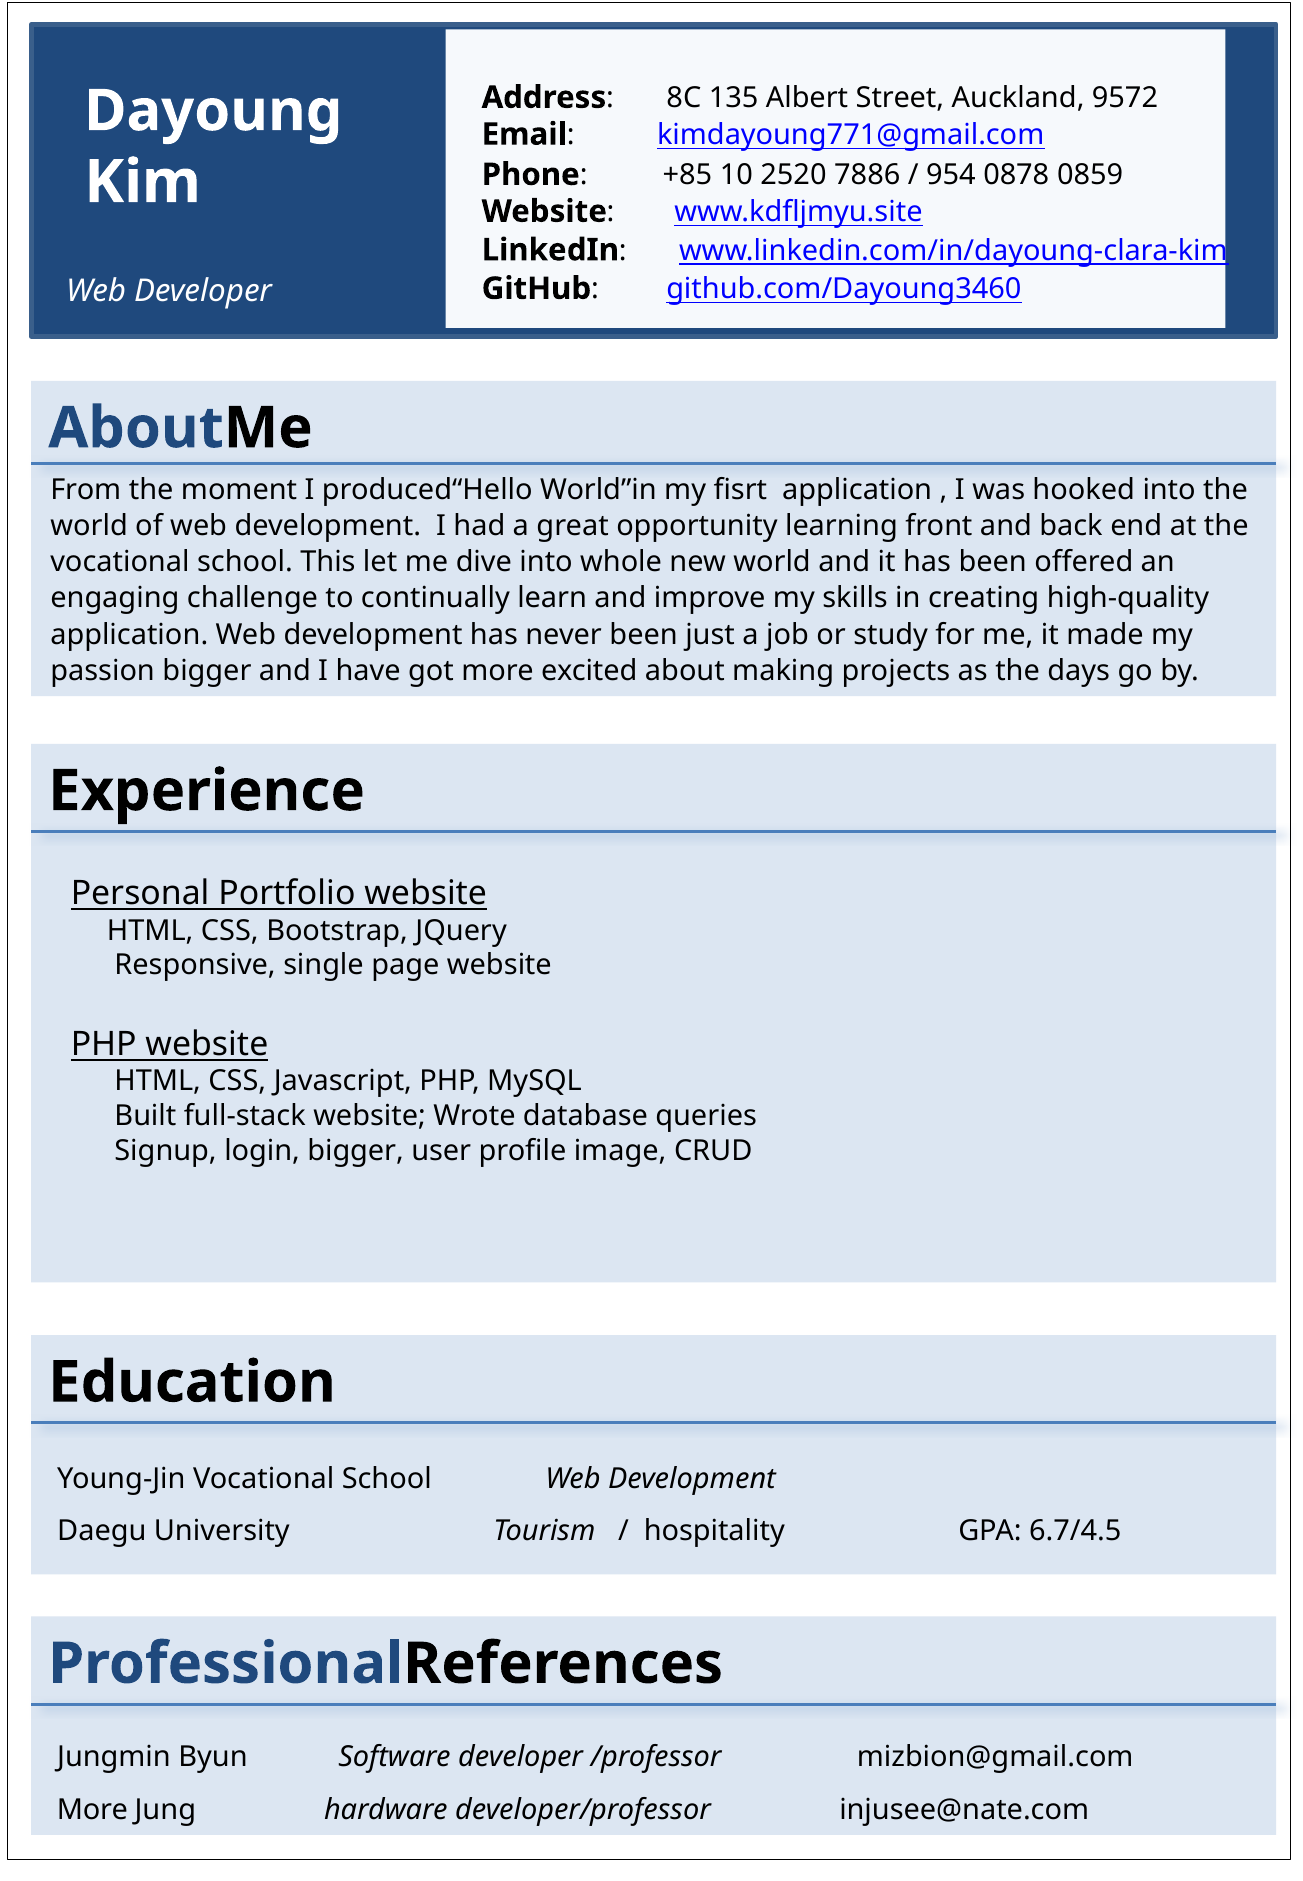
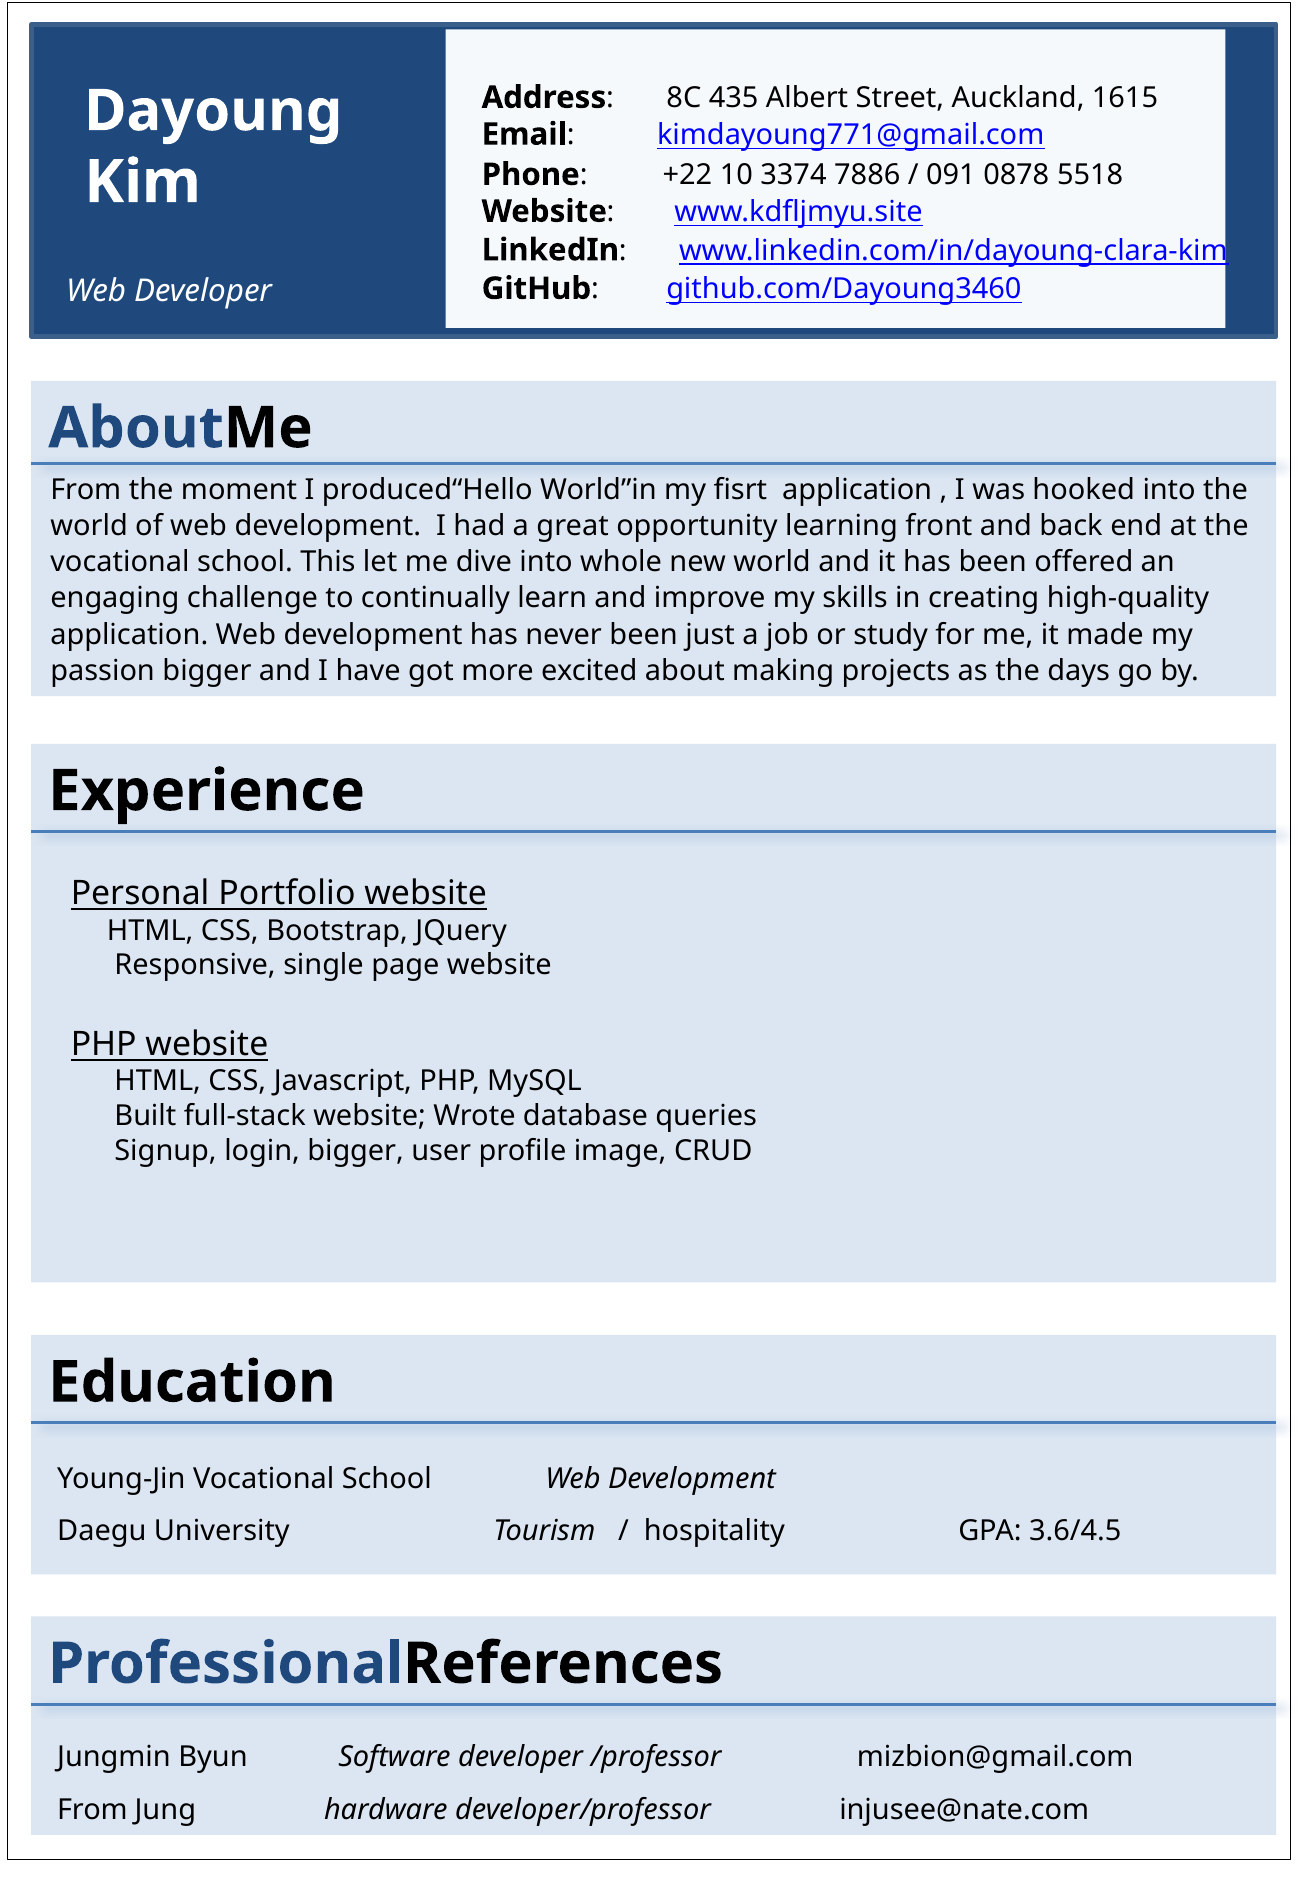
135: 135 -> 435
9572: 9572 -> 1615
+85: +85 -> +22
2520: 2520 -> 3374
954: 954 -> 091
0859: 0859 -> 5518
6.7/4.5: 6.7/4.5 -> 3.6/4.5
More at (92, 1811): More -> From
